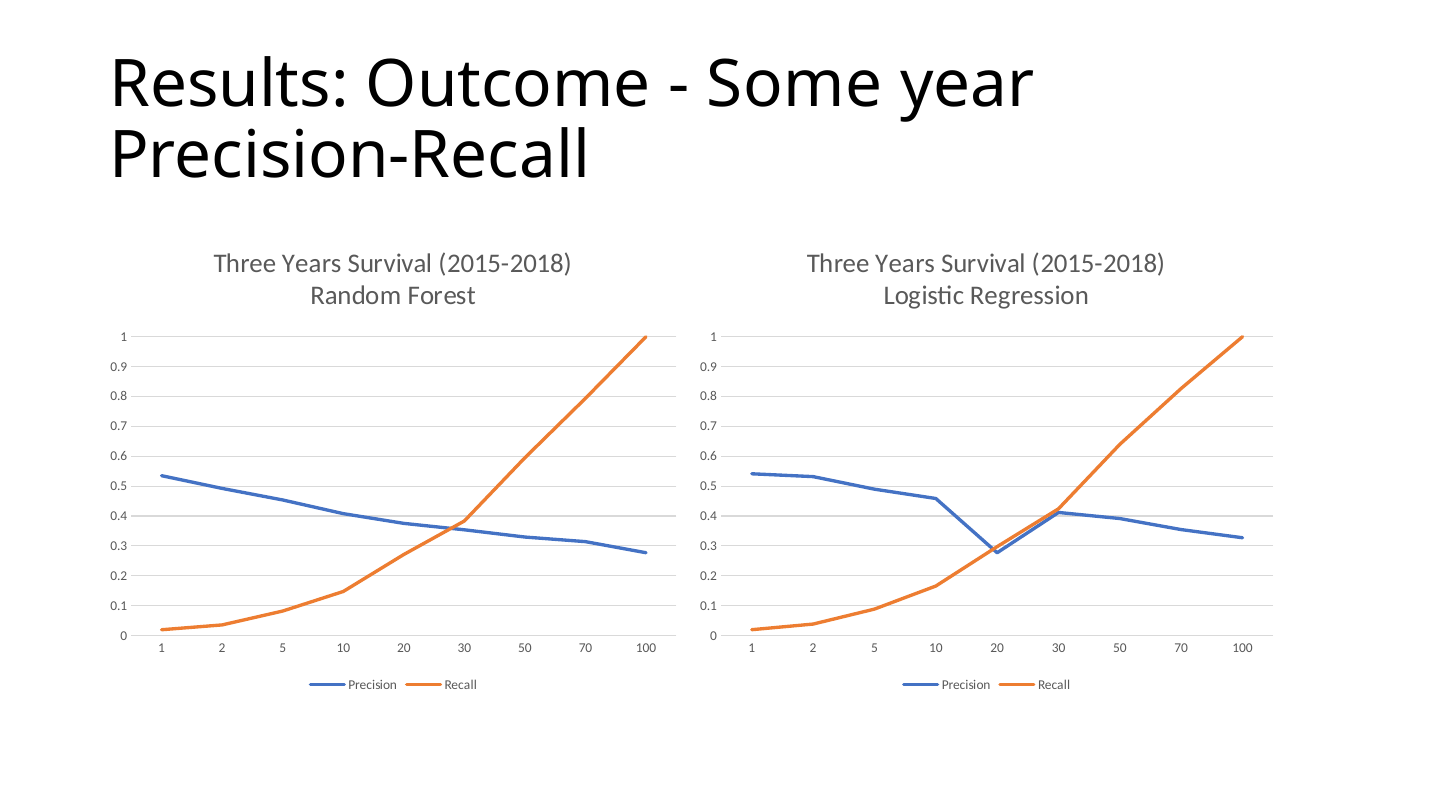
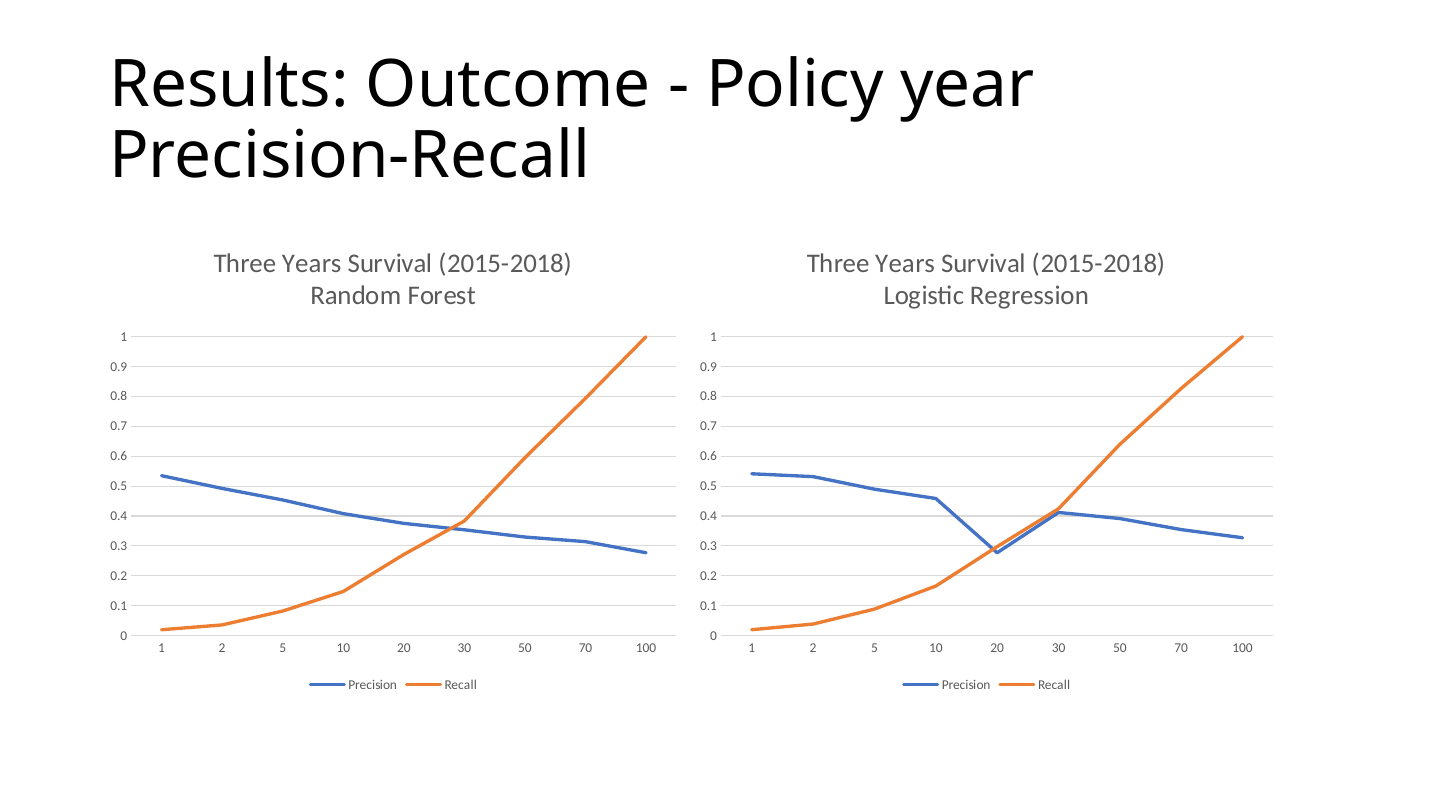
Some: Some -> Policy
